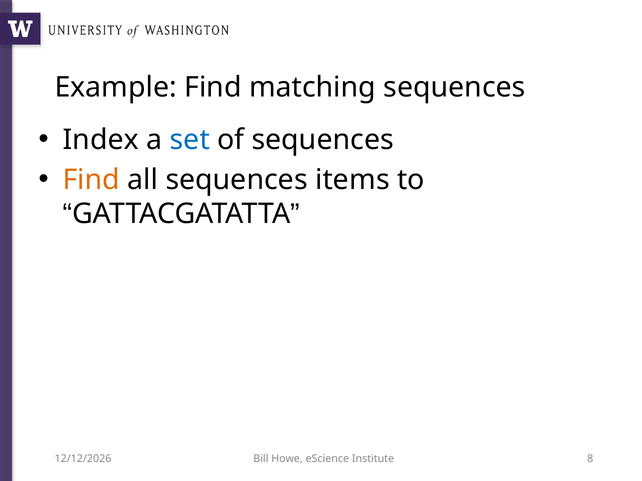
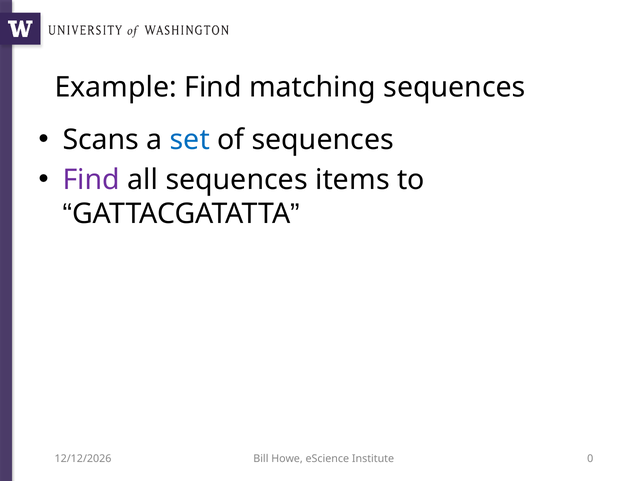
Index: Index -> Scans
Find at (91, 180) colour: orange -> purple
8: 8 -> 0
